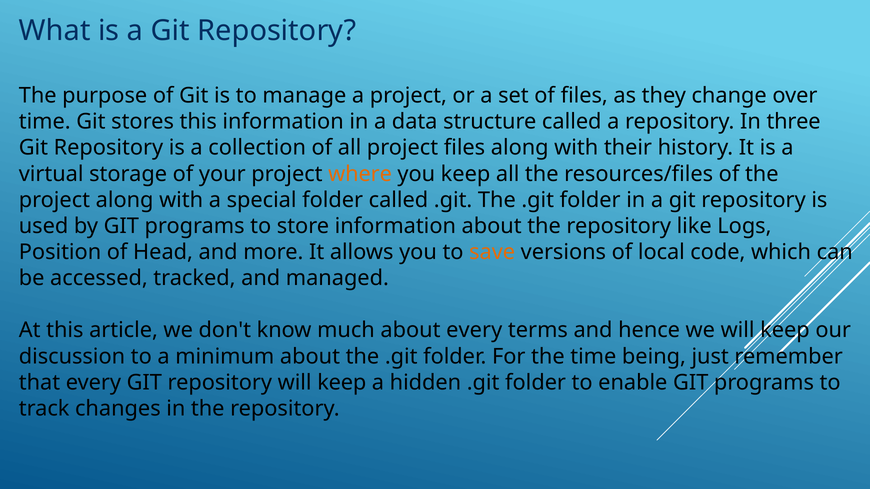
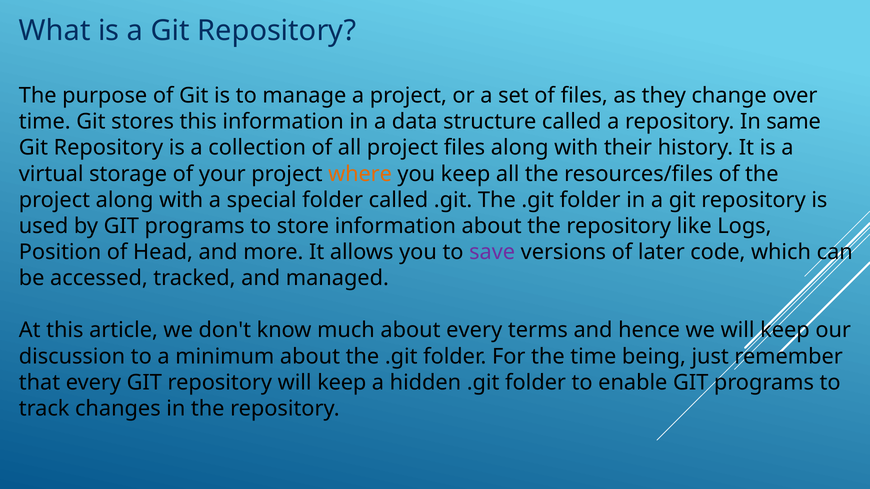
three: three -> same
save colour: orange -> purple
local: local -> later
